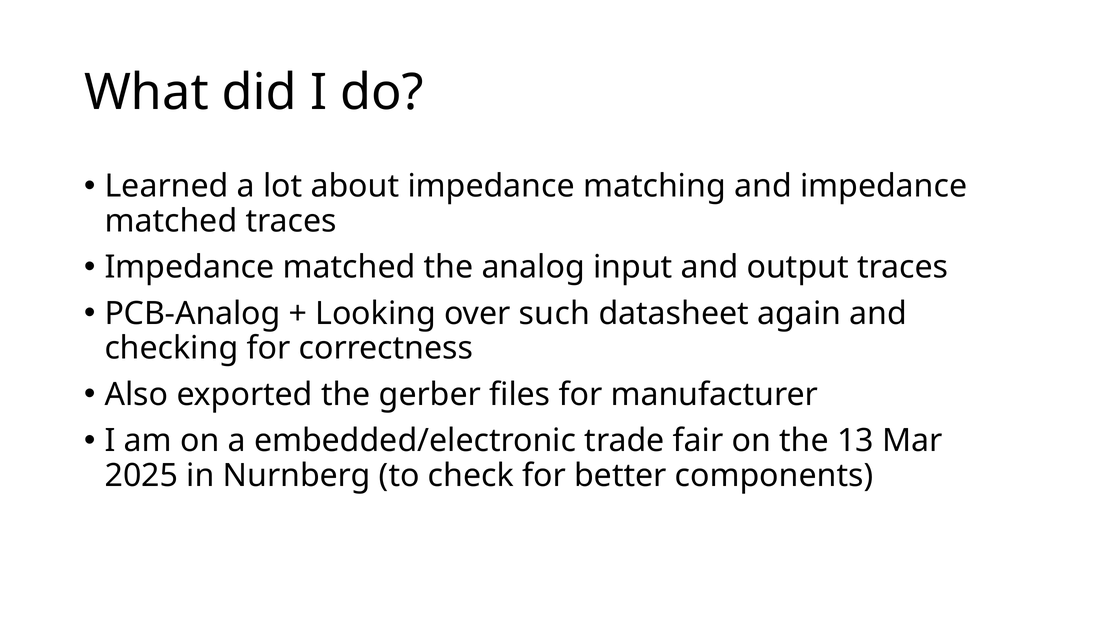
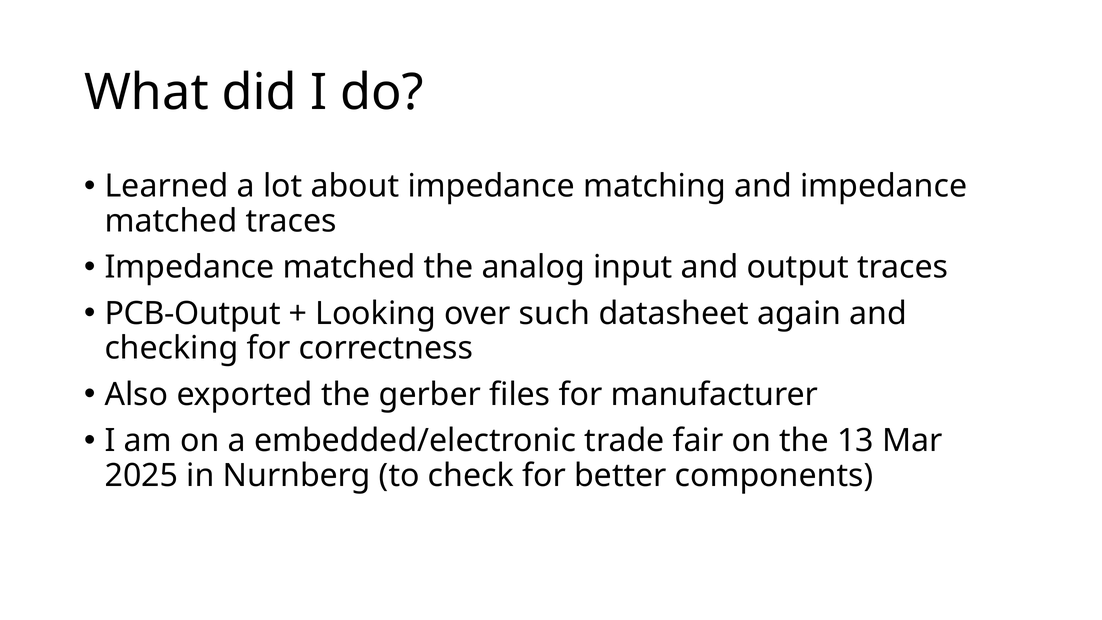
PCB-Analog: PCB-Analog -> PCB-Output
